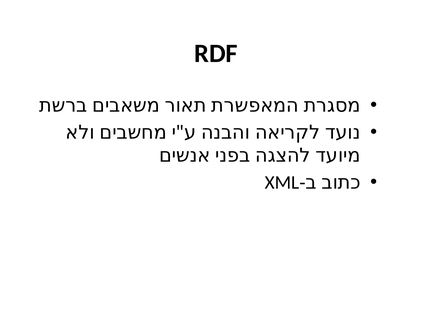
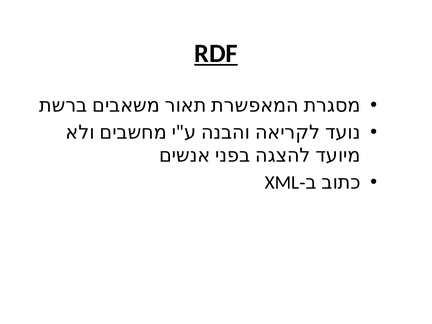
RDF underline: none -> present
